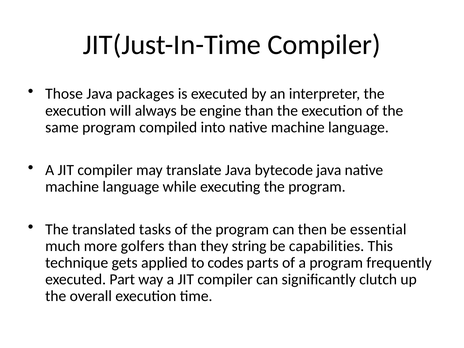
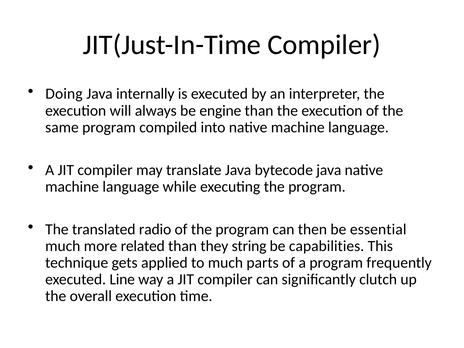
Those: Those -> Doing
packages: packages -> internally
tasks: tasks -> radio
golfers: golfers -> related
to codes: codes -> much
Part: Part -> Line
